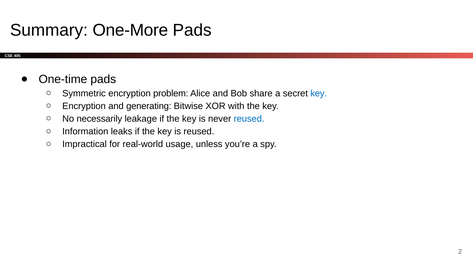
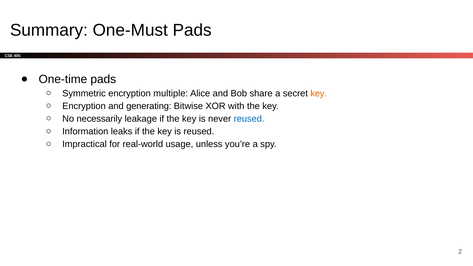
One-More: One-More -> One-Must
problem: problem -> multiple
key at (319, 93) colour: blue -> orange
